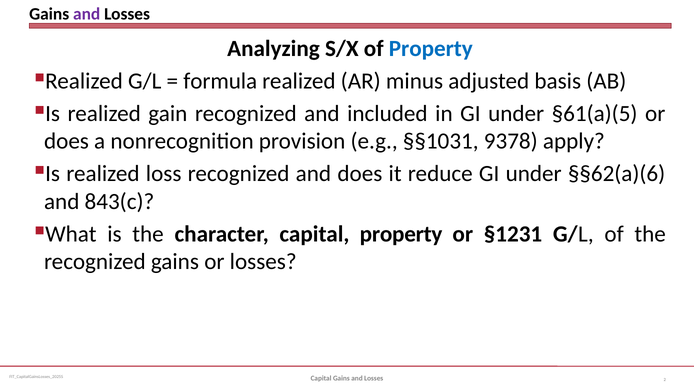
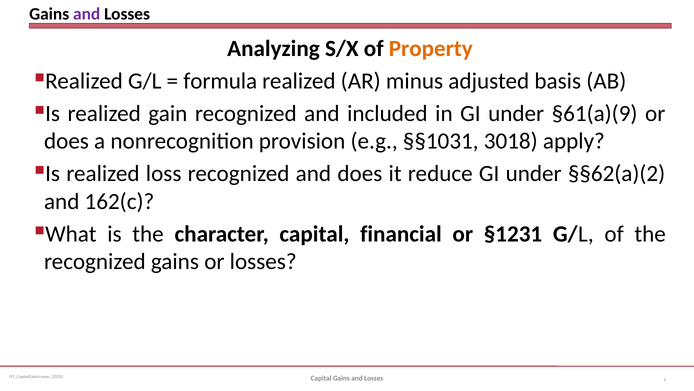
Property at (431, 48) colour: blue -> orange
§61(a)(5: §61(a)(5 -> §61(a)(9
9378: 9378 -> 3018
§§62(a)(6: §§62(a)(6 -> §§62(a)(2
843(c: 843(c -> 162(c
capital property: property -> financial
